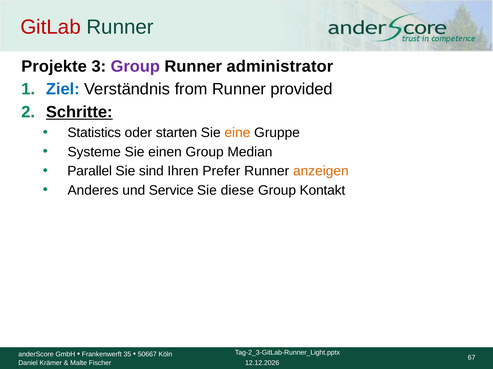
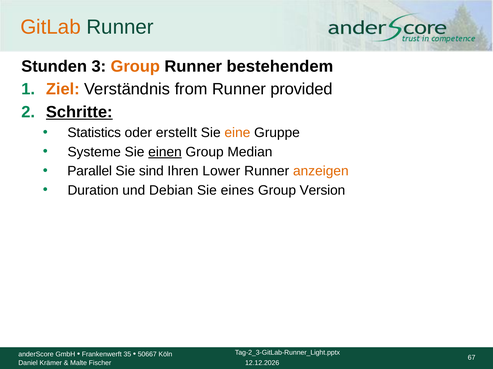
GitLab colour: red -> orange
Projekte: Projekte -> Stunden
Group at (135, 66) colour: purple -> orange
administrator: administrator -> bestehendem
Ziel colour: blue -> orange
starten: starten -> erstellt
einen underline: none -> present
Prefer: Prefer -> Lower
Anderes: Anderes -> Duration
Service: Service -> Debian
diese: diese -> eines
Kontakt: Kontakt -> Version
